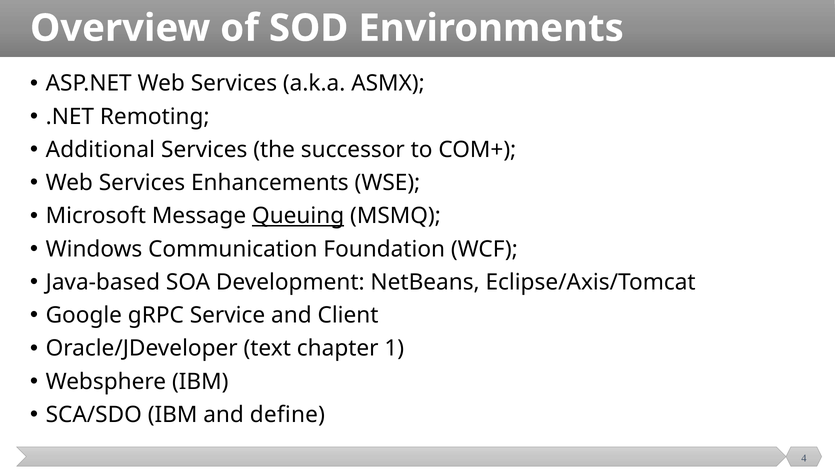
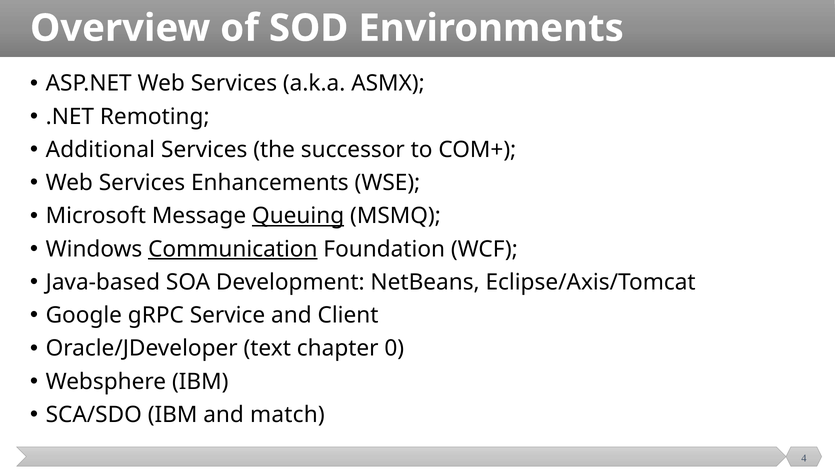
Communication underline: none -> present
1: 1 -> 0
define: define -> match
